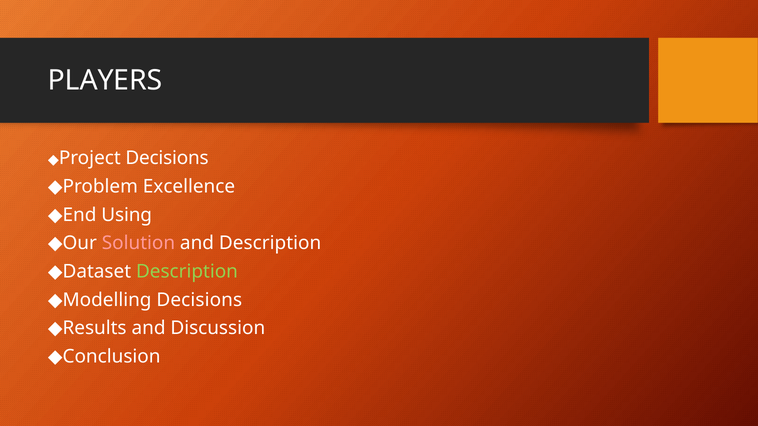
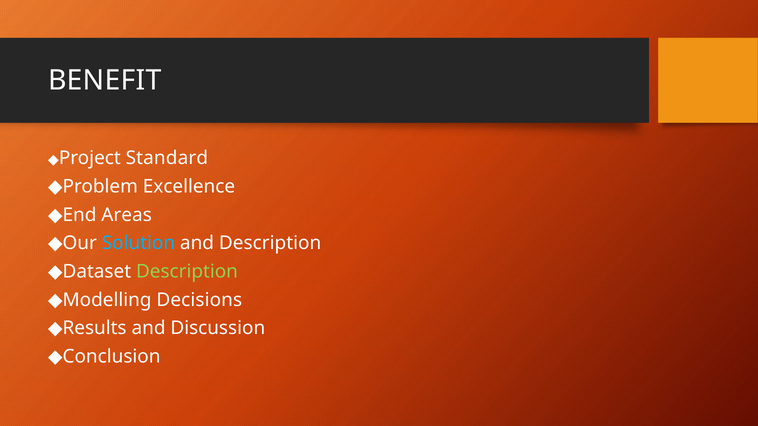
PLAYERS: PLAYERS -> BENEFIT
◆Project Decisions: Decisions -> Standard
Using: Using -> Areas
Solution colour: pink -> light blue
